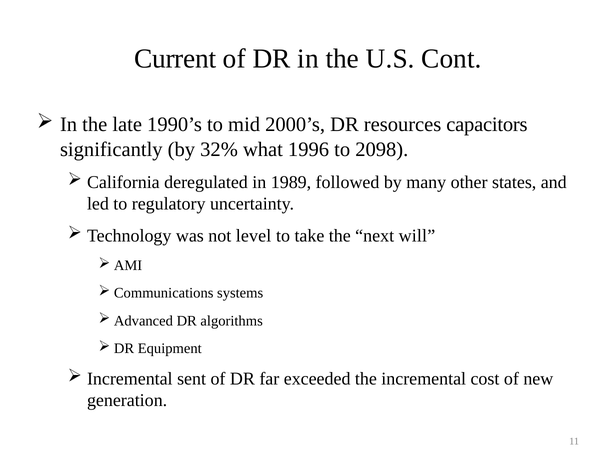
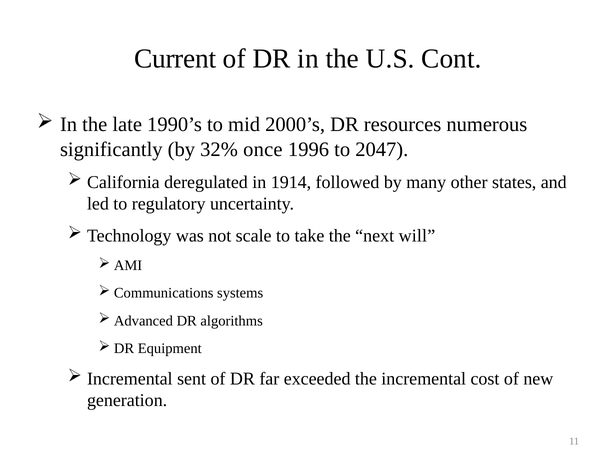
capacitors: capacitors -> numerous
what: what -> once
2098: 2098 -> 2047
1989: 1989 -> 1914
level: level -> scale
